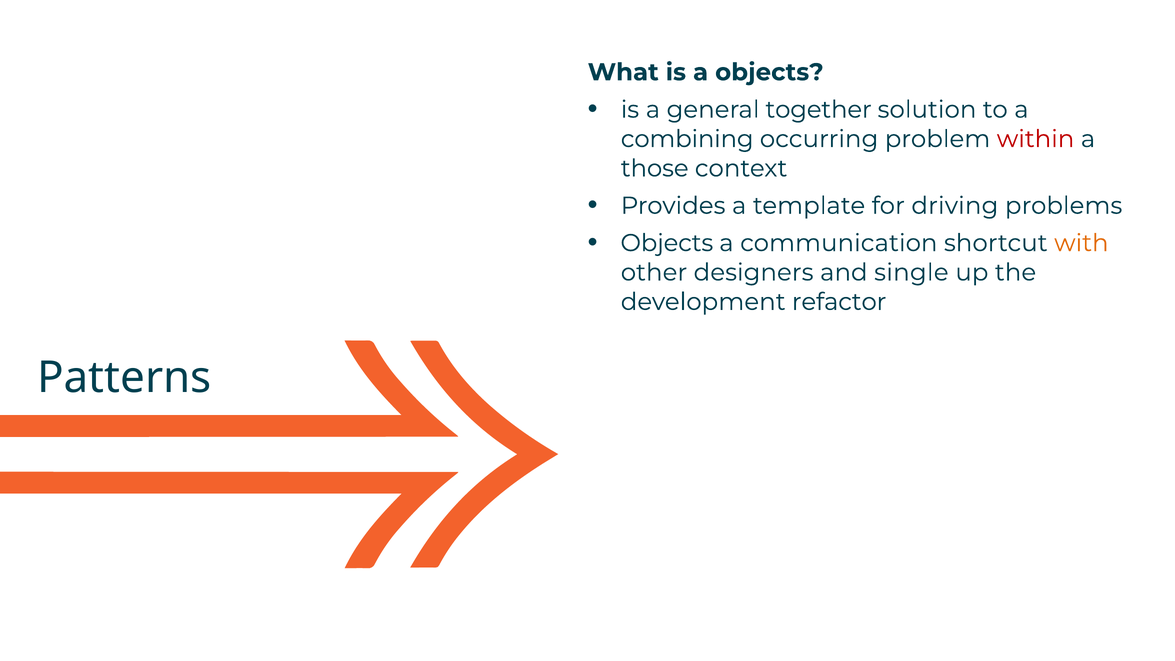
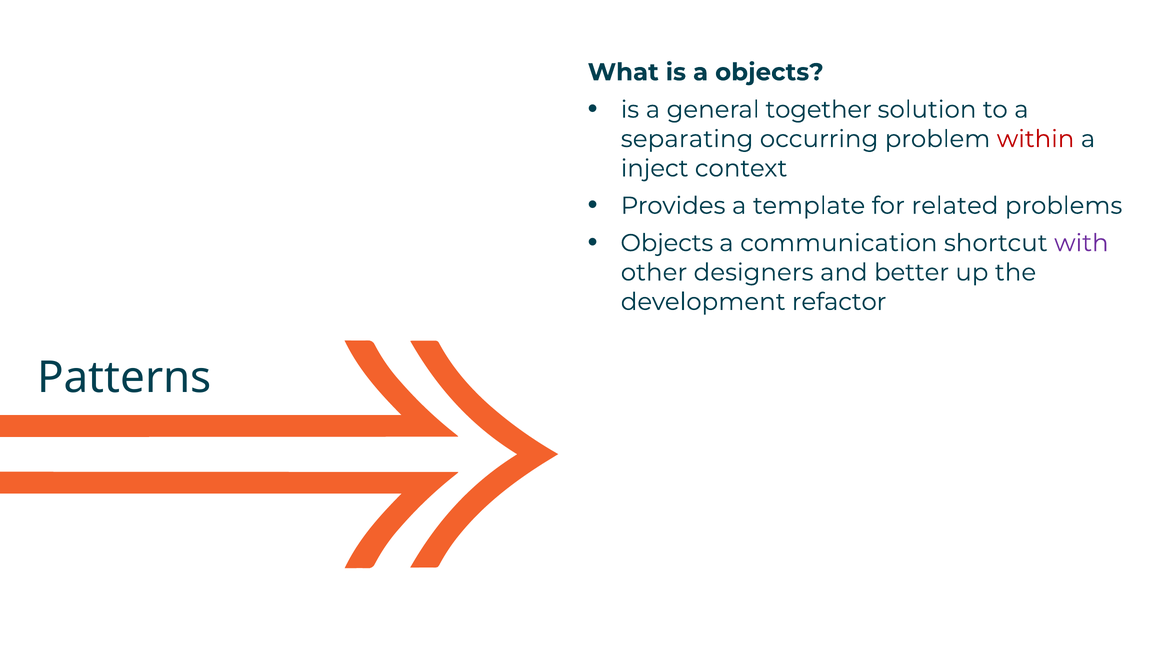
combining: combining -> separating
those: those -> inject
driving: driving -> related
with colour: orange -> purple
single: single -> better
